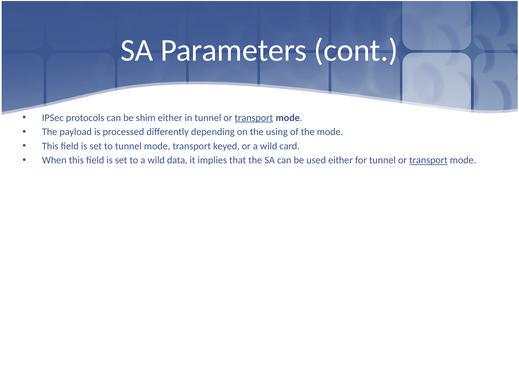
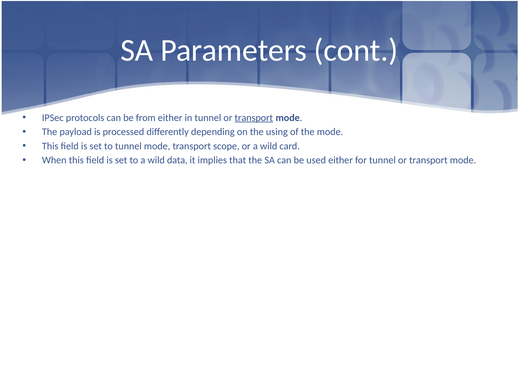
shim: shim -> from
keyed: keyed -> scope
transport at (428, 160) underline: present -> none
